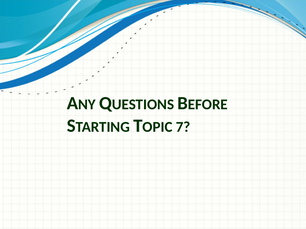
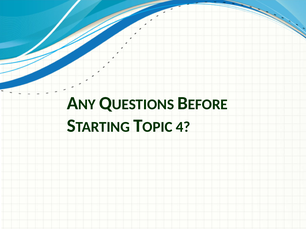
7: 7 -> 4
